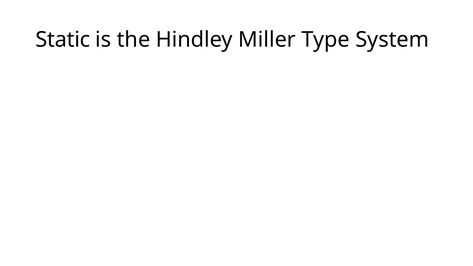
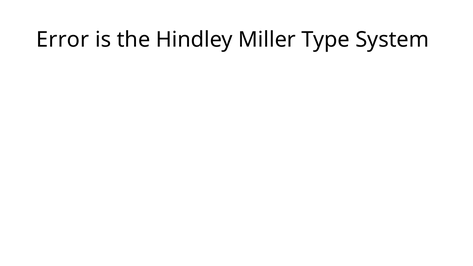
Static: Static -> Error
